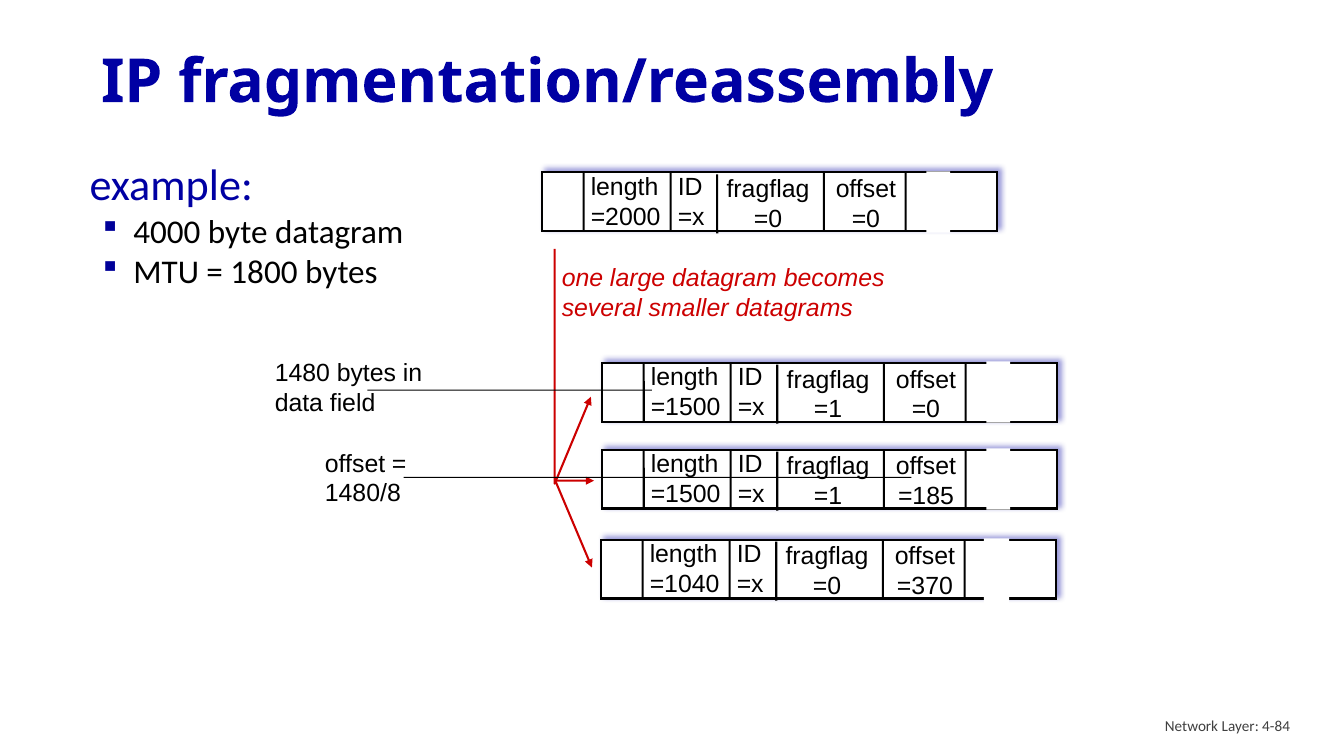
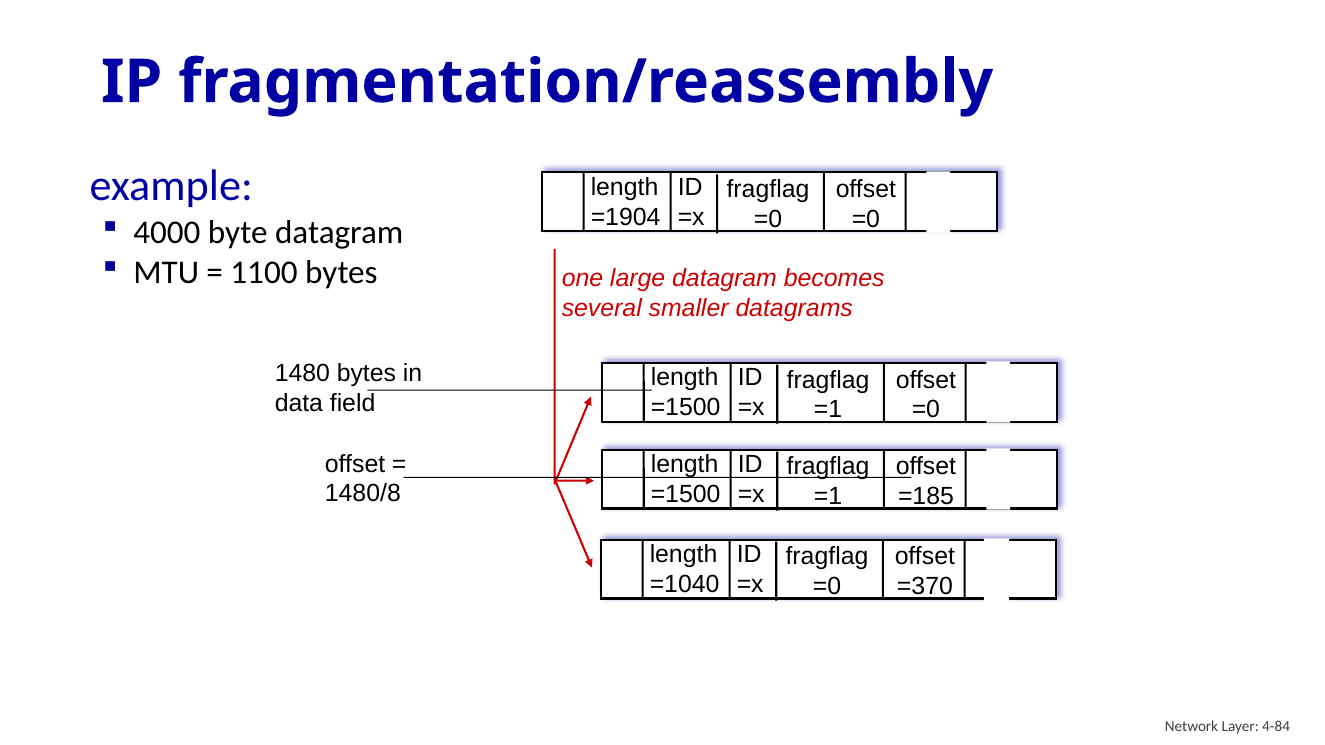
=2000: =2000 -> =1904
1800: 1800 -> 1100
